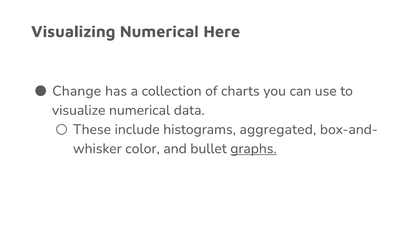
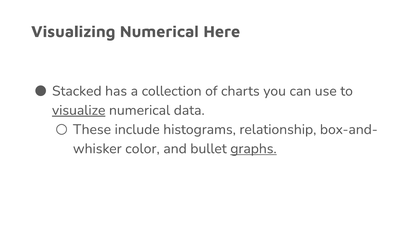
Change: Change -> Stacked
visualize underline: none -> present
aggregated: aggregated -> relationship
